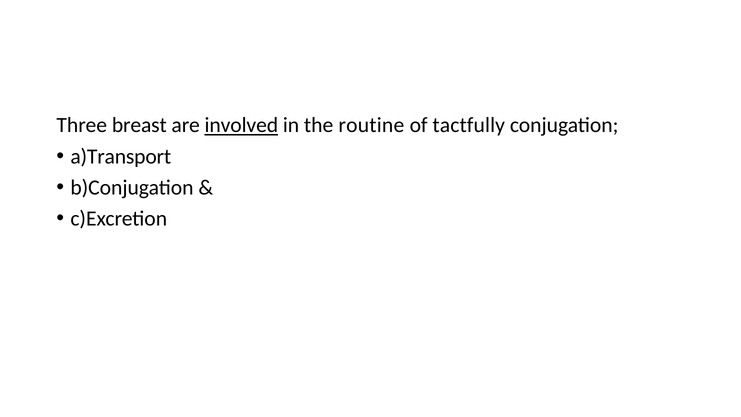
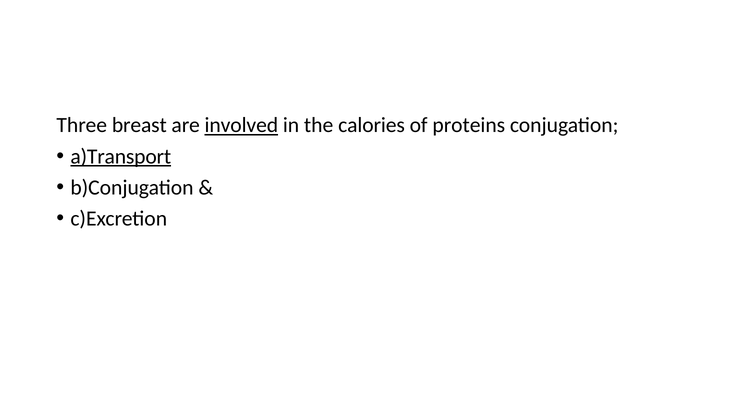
routine: routine -> calories
tactfully: tactfully -> proteins
a)Transport underline: none -> present
